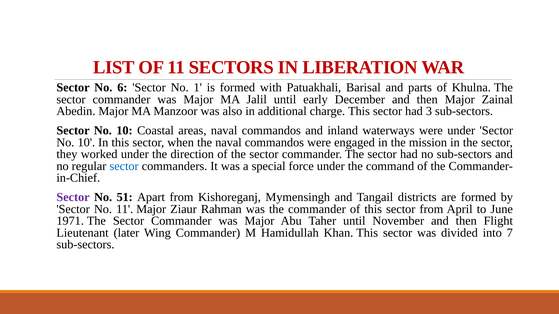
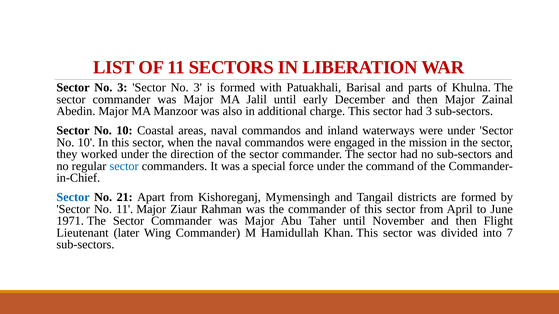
6 at (122, 88): 6 -> 3
1 at (198, 88): 1 -> 3
Sector at (73, 197) colour: purple -> blue
51: 51 -> 21
